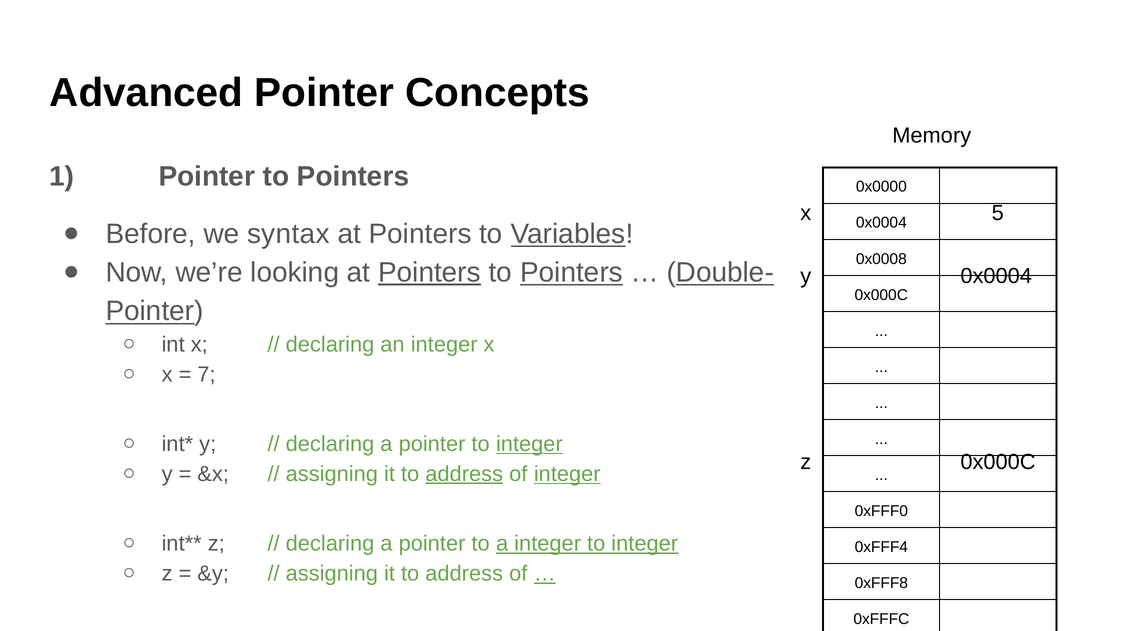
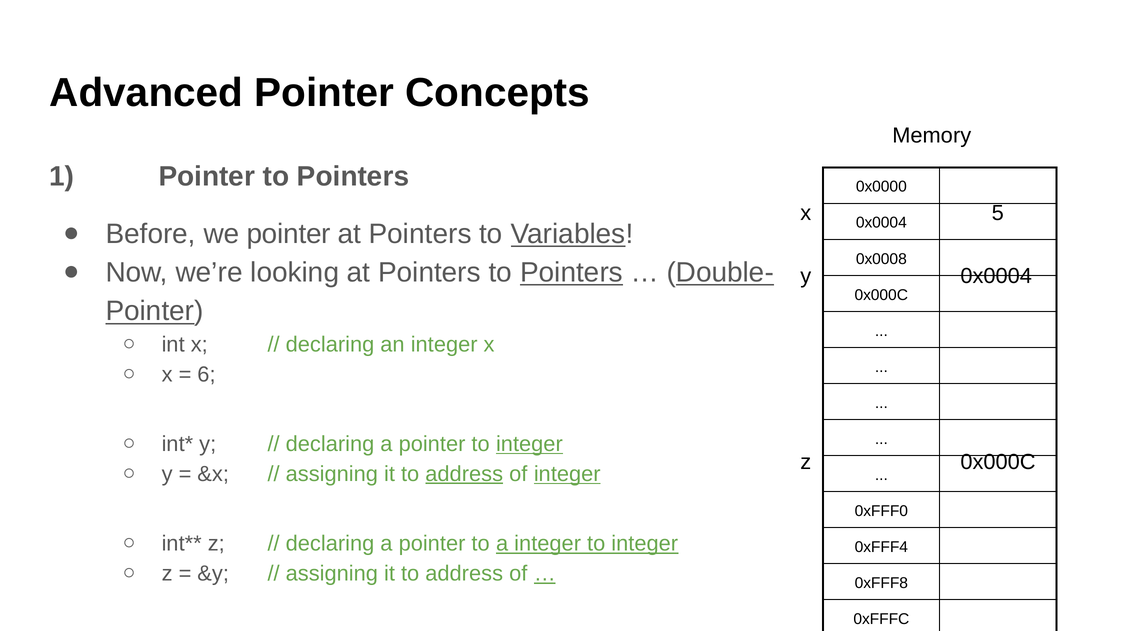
we syntax: syntax -> pointer
Pointers at (429, 273) underline: present -> none
7: 7 -> 6
